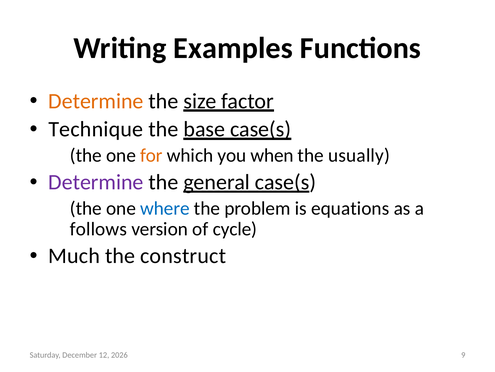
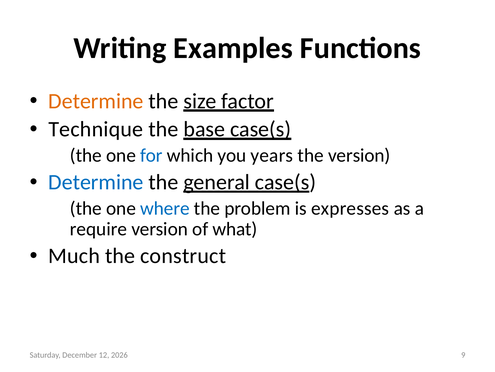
for colour: orange -> blue
when: when -> years
the usually: usually -> version
Determine at (96, 182) colour: purple -> blue
equations: equations -> expresses
follows: follows -> require
cycle: cycle -> what
